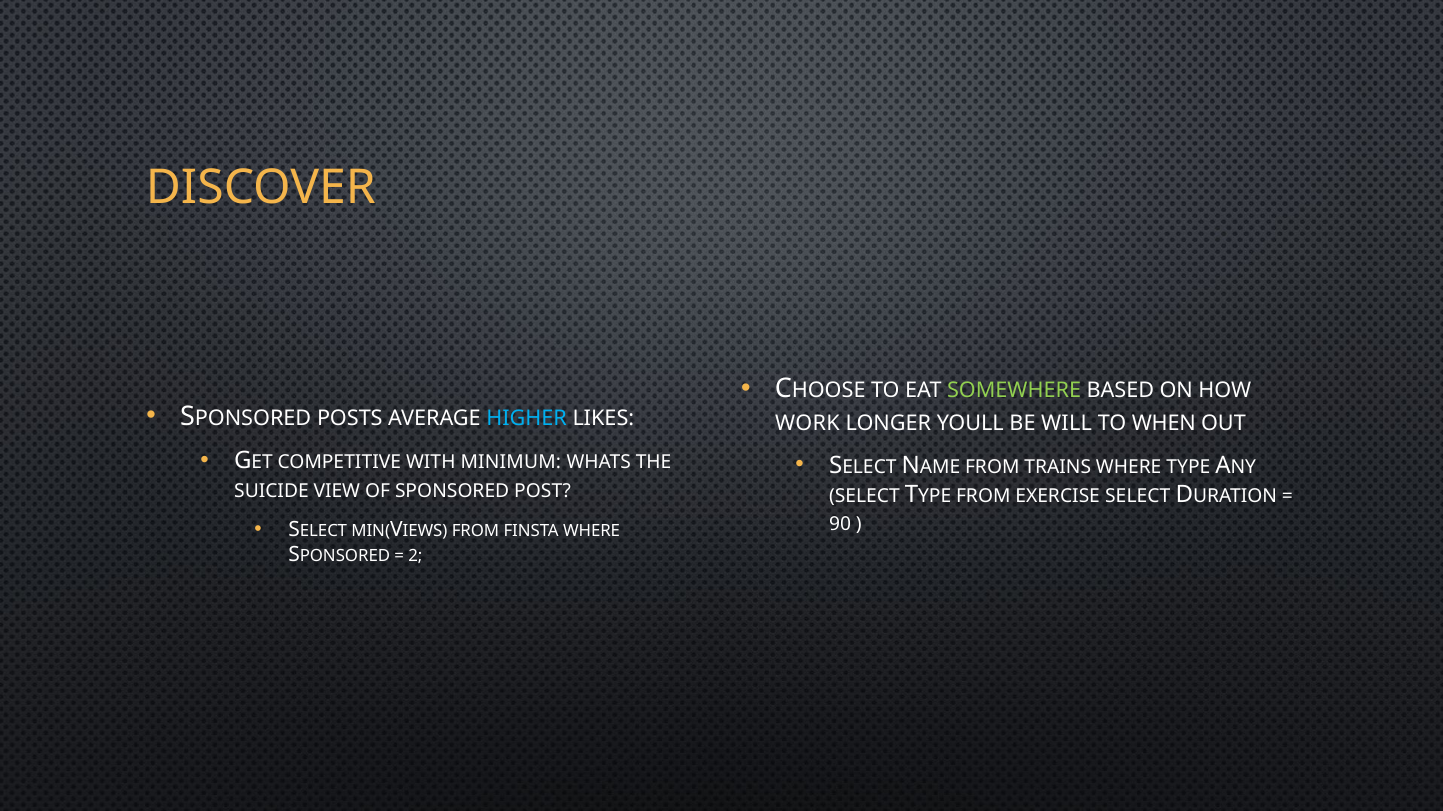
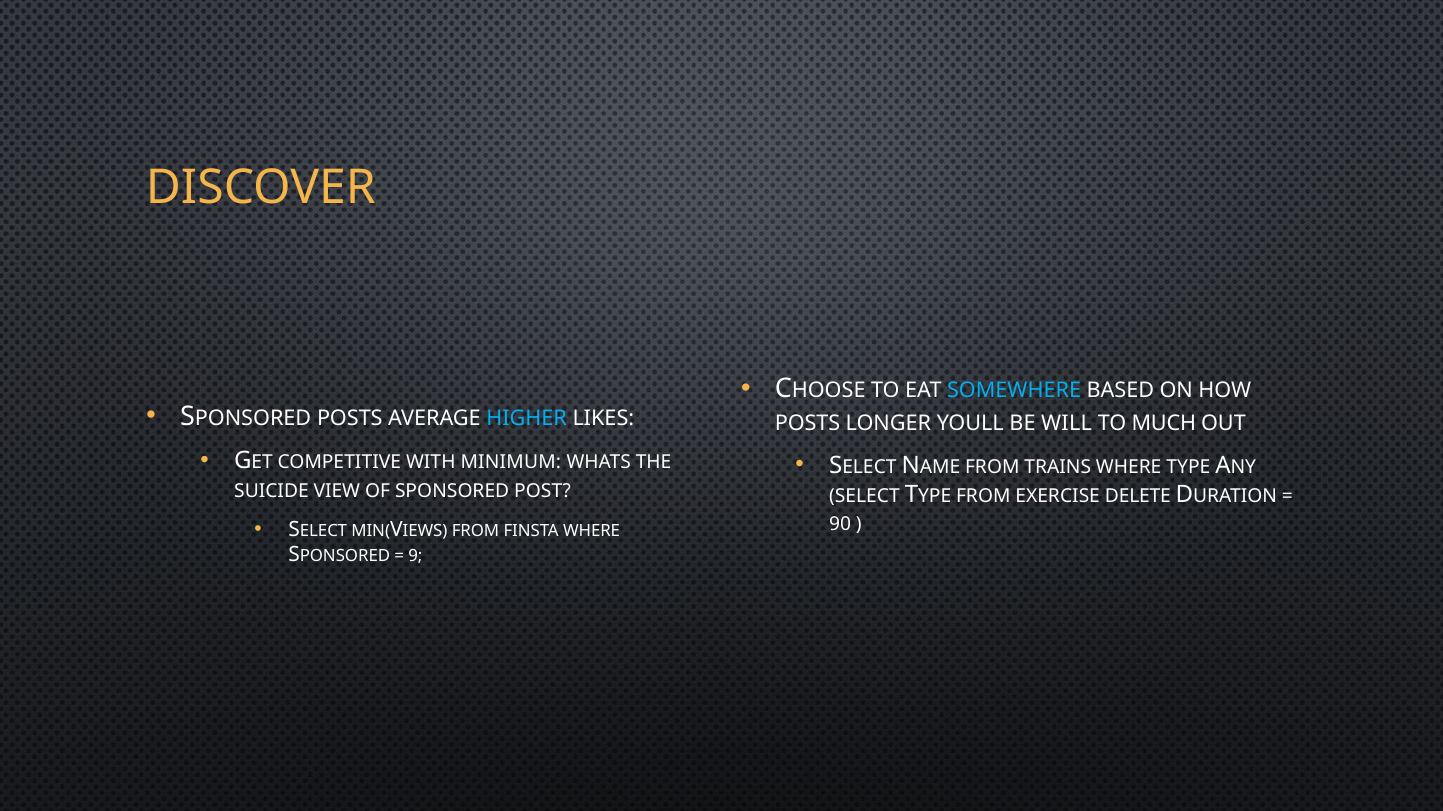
SOMEWHERE colour: light green -> light blue
WORK at (807, 423): WORK -> POSTS
WHEN: WHEN -> MUCH
EXERCISE SELECT: SELECT -> DELETE
2: 2 -> 9
